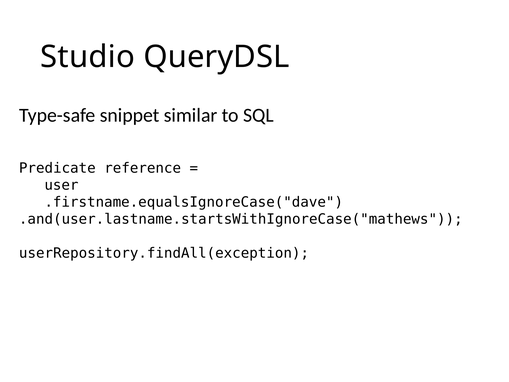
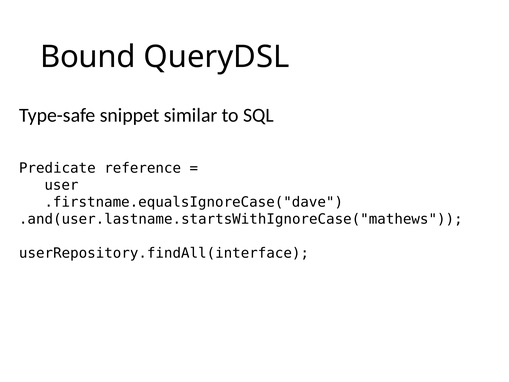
Studio: Studio -> Bound
userRepository.findAll(exception: userRepository.findAll(exception -> userRepository.findAll(interface
